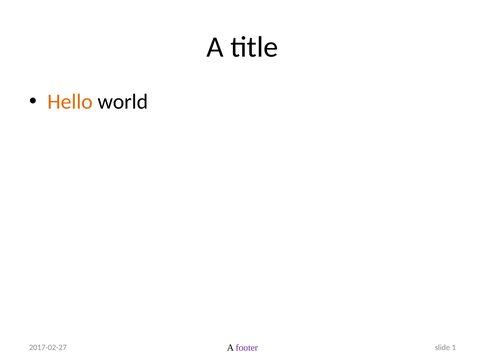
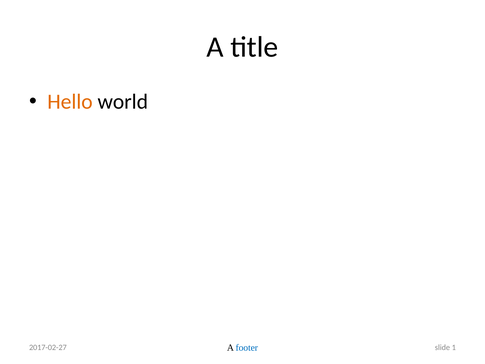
footer colour: purple -> blue
